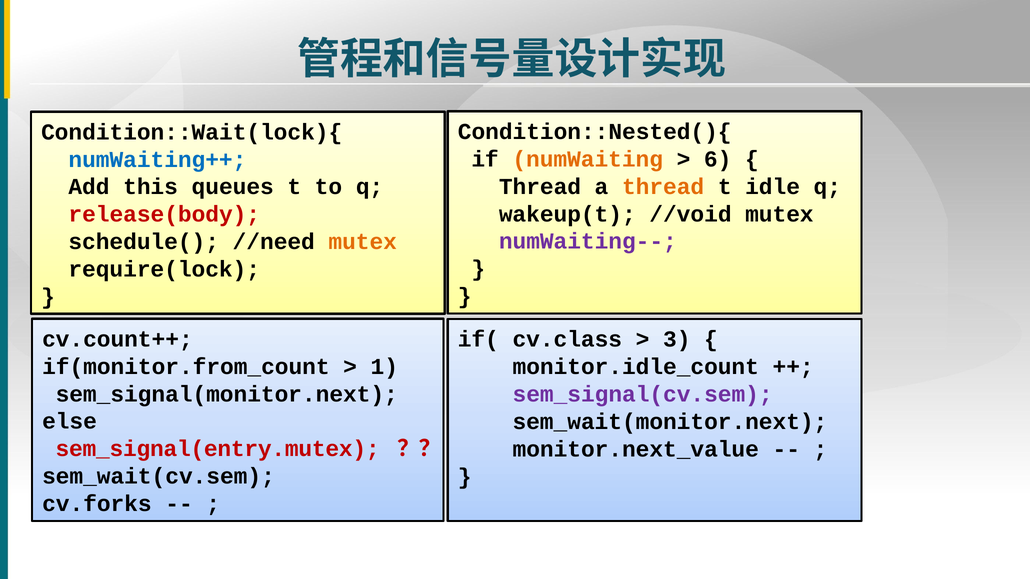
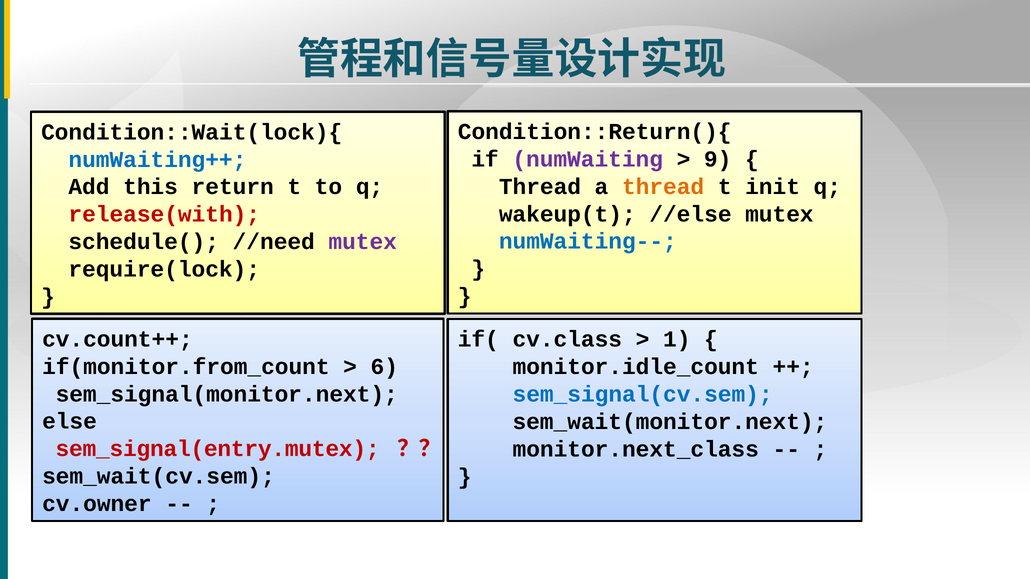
Condition::Nested(){: Condition::Nested(){ -> Condition::Return(){
numWaiting colour: orange -> purple
6: 6 -> 9
idle: idle -> init
queues: queues -> return
//void: //void -> //else
release(body: release(body -> release(with
numWaiting-- colour: purple -> blue
mutex at (363, 242) colour: orange -> purple
3: 3 -> 1
1: 1 -> 6
sem_signal(cv.sem colour: purple -> blue
monitor.next_value: monitor.next_value -> monitor.next_class
cv.forks: cv.forks -> cv.owner
